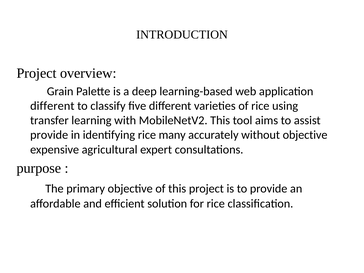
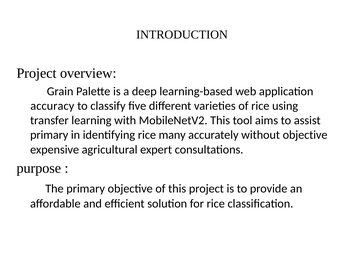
different at (52, 106): different -> accuracy
provide at (49, 135): provide -> primary
